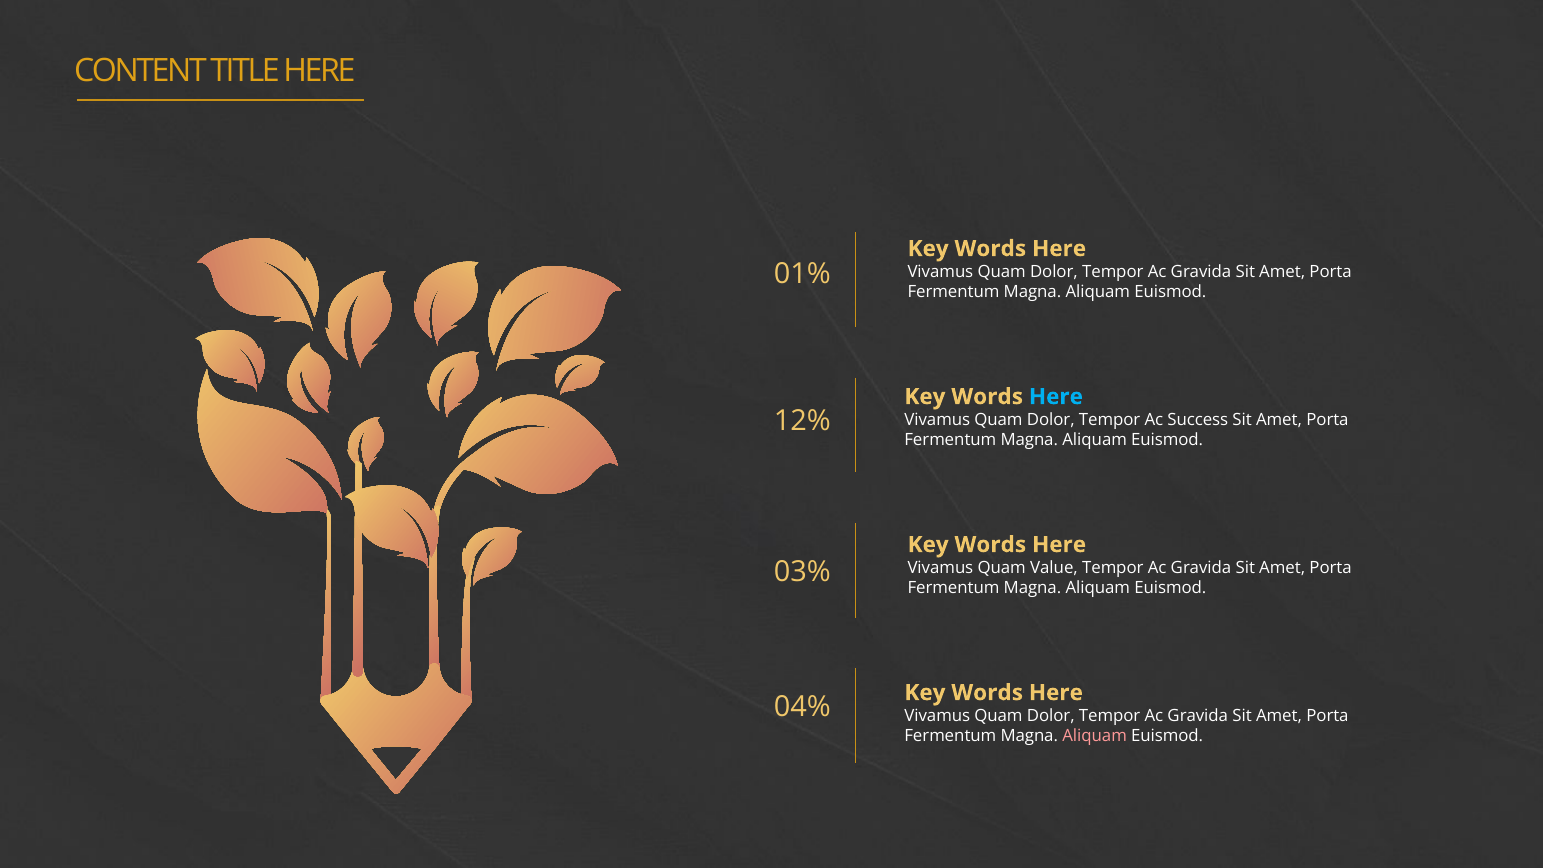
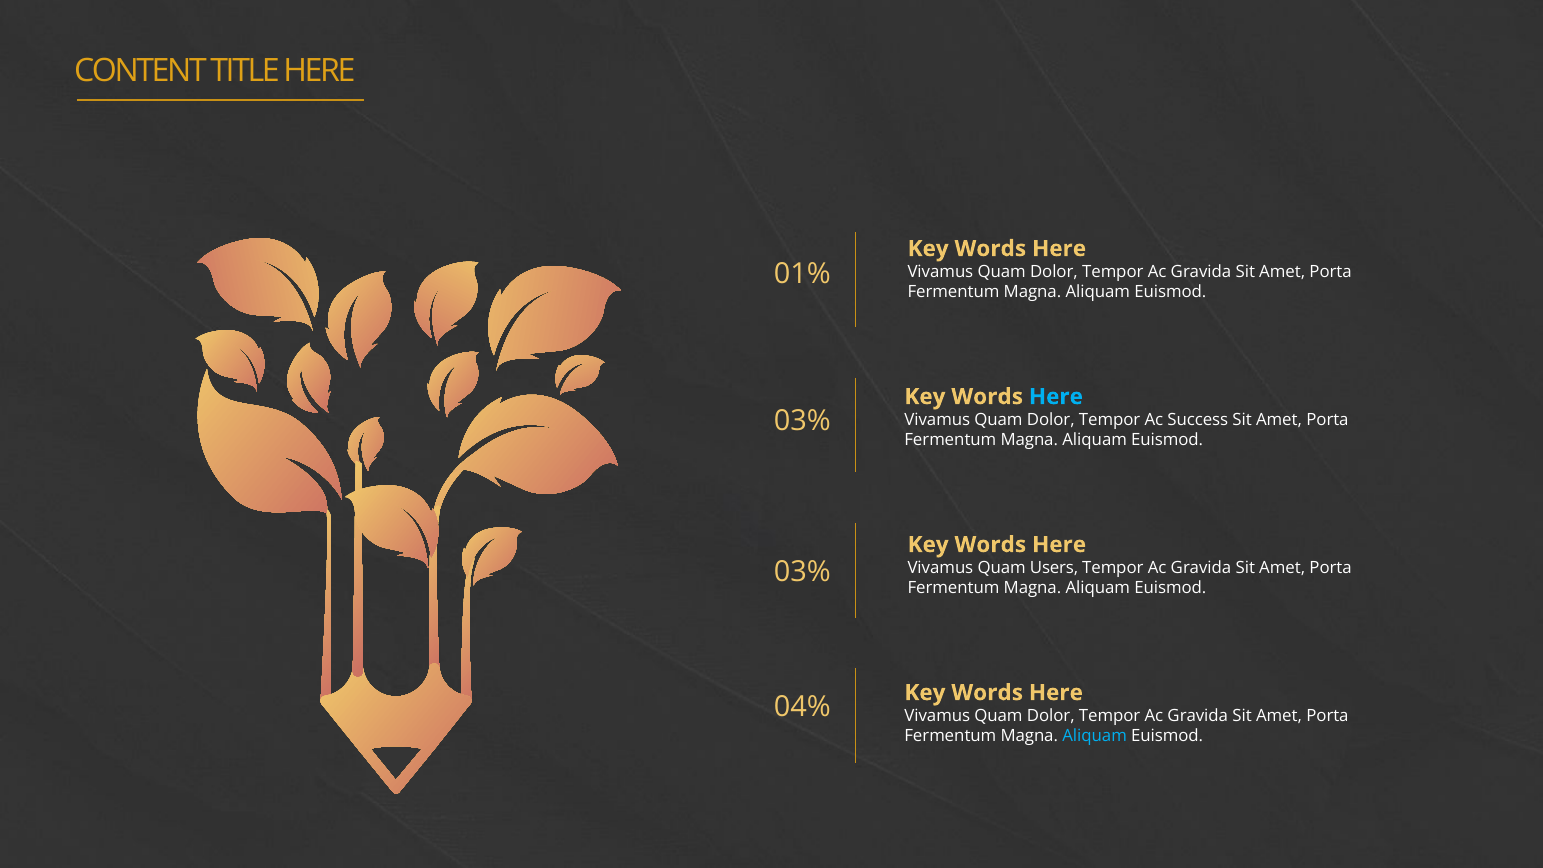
12% at (802, 421): 12% -> 03%
Value: Value -> Users
Aliquam at (1095, 736) colour: pink -> light blue
